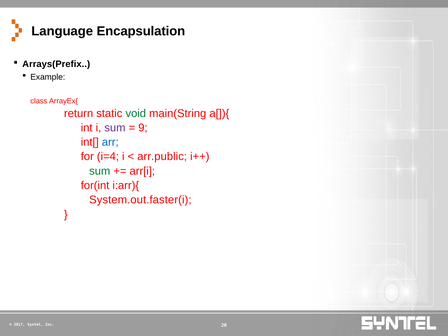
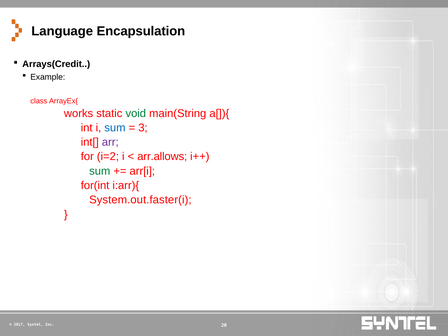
Arrays(Prefix: Arrays(Prefix -> Arrays(Credit
return: return -> works
sum at (115, 128) colour: purple -> blue
9: 9 -> 3
arr colour: blue -> purple
i=4: i=4 -> i=2
arr.public: arr.public -> arr.allows
